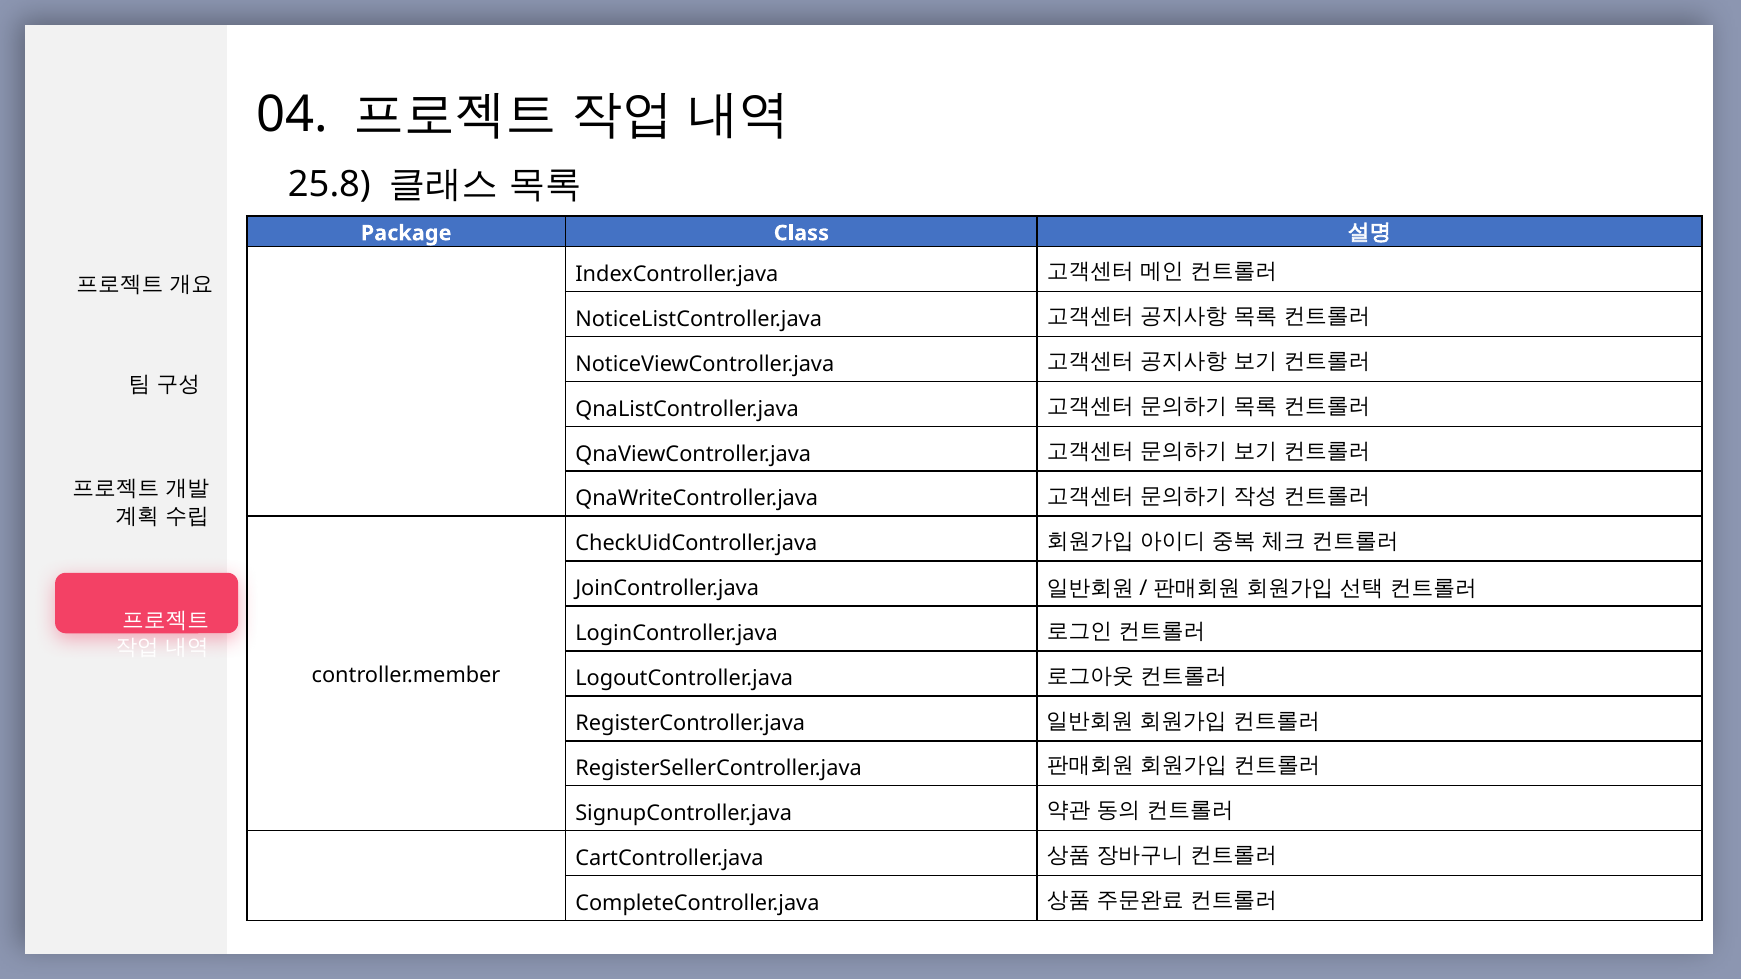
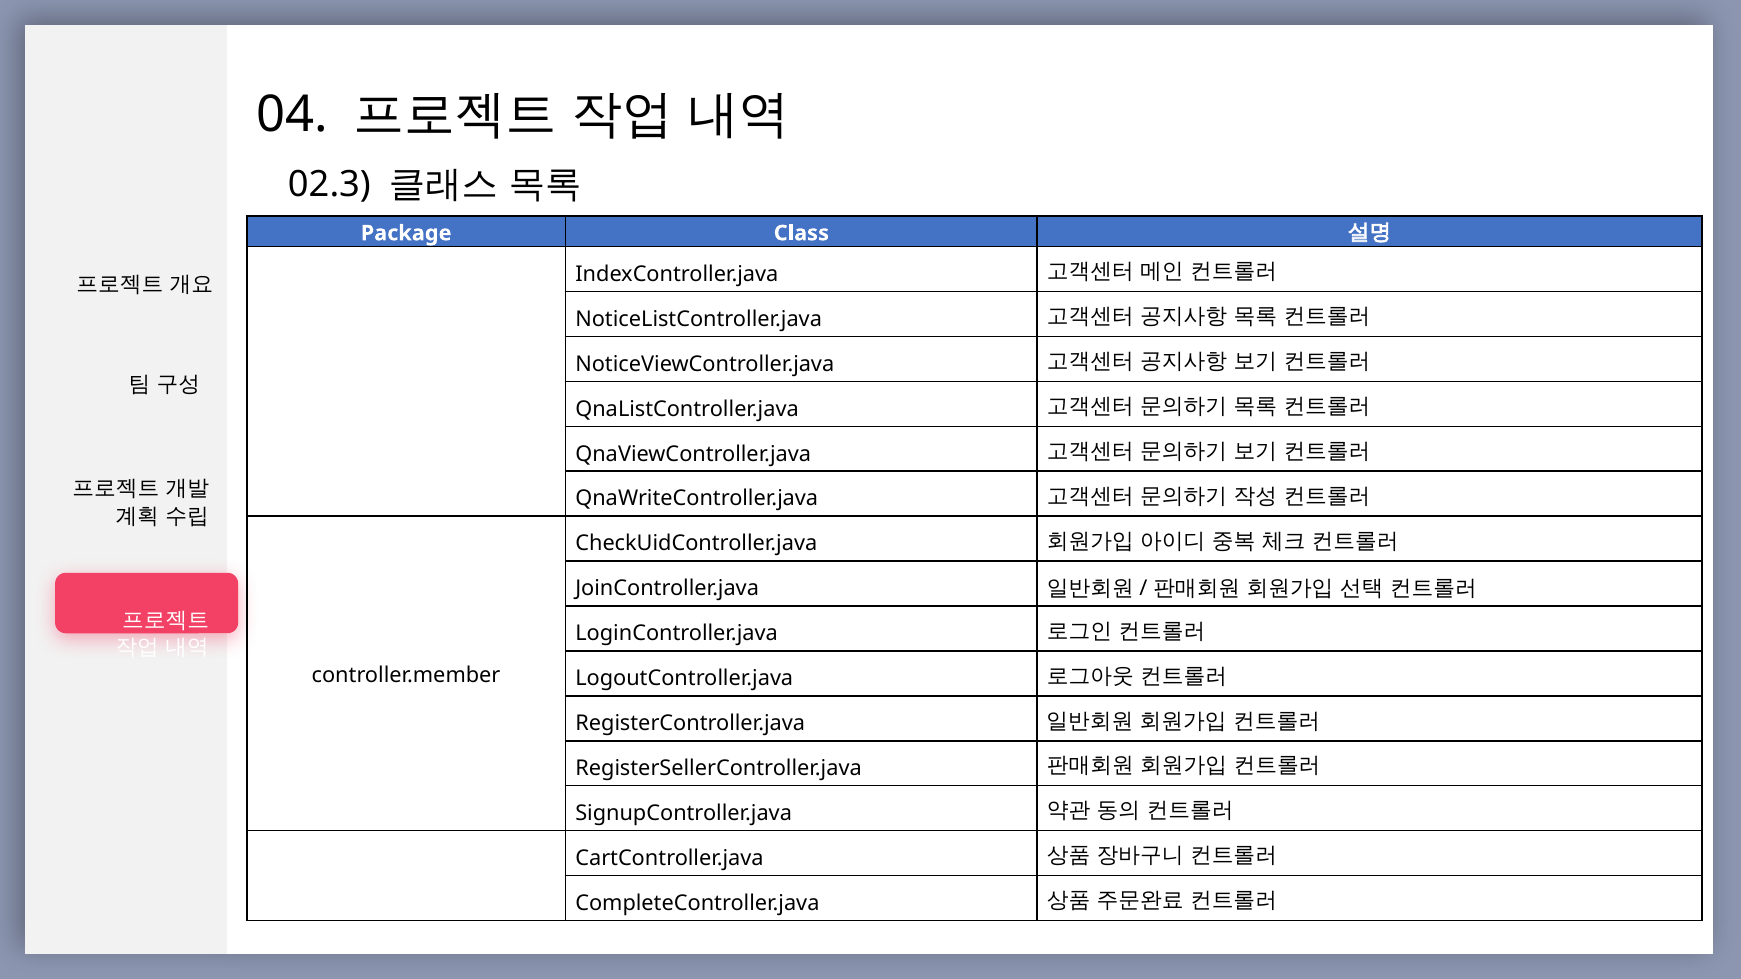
25.8: 25.8 -> 02.3
